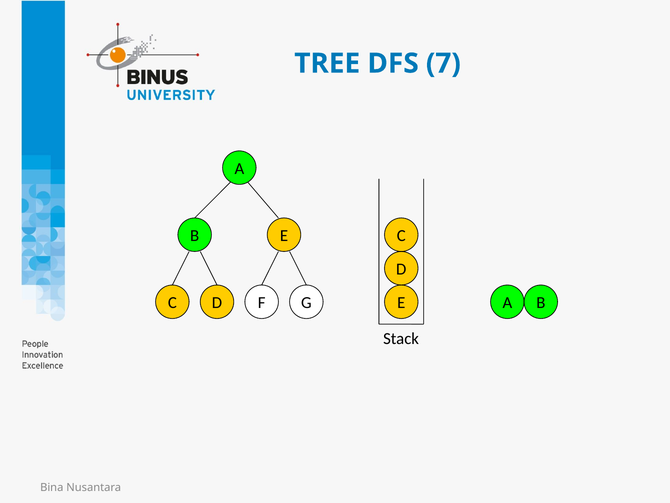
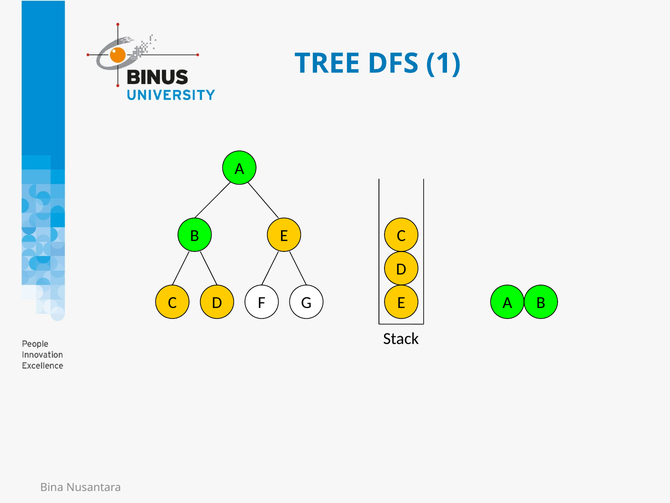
7: 7 -> 1
